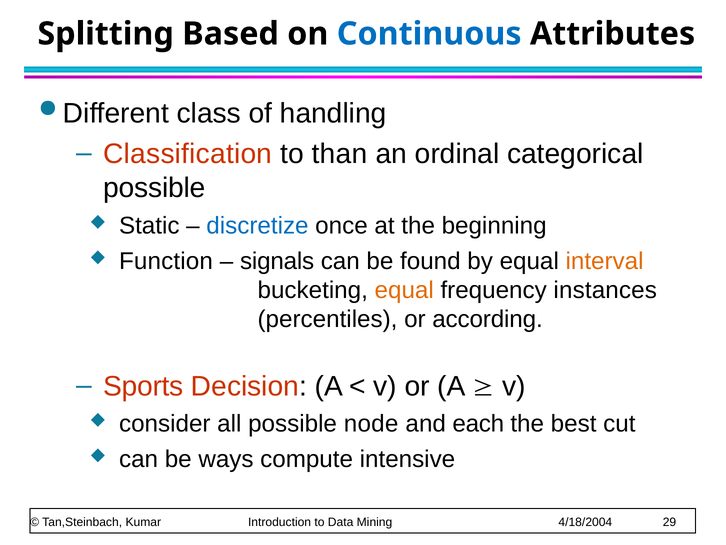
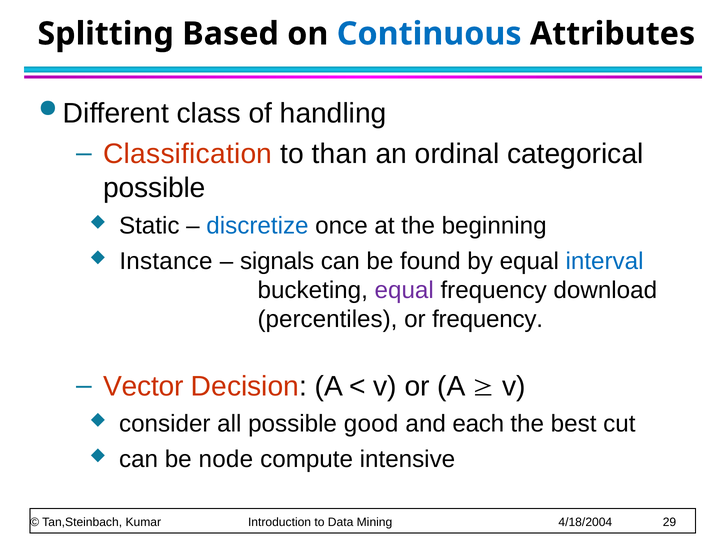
Function: Function -> Instance
interval colour: orange -> blue
equal at (404, 290) colour: orange -> purple
instances: instances -> download
or according: according -> frequency
Sports: Sports -> Vector
node: node -> good
ways: ways -> node
